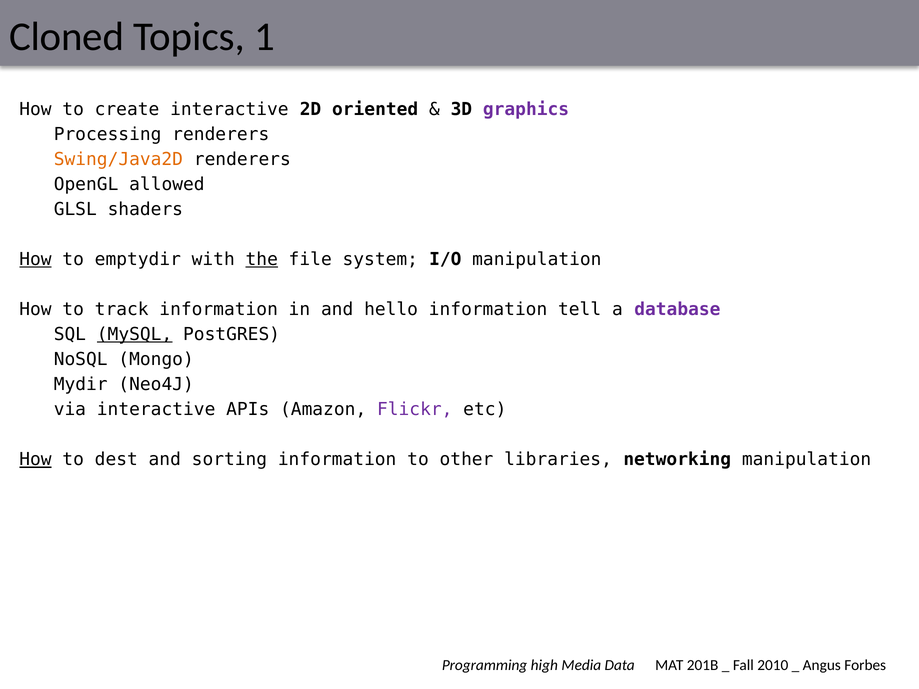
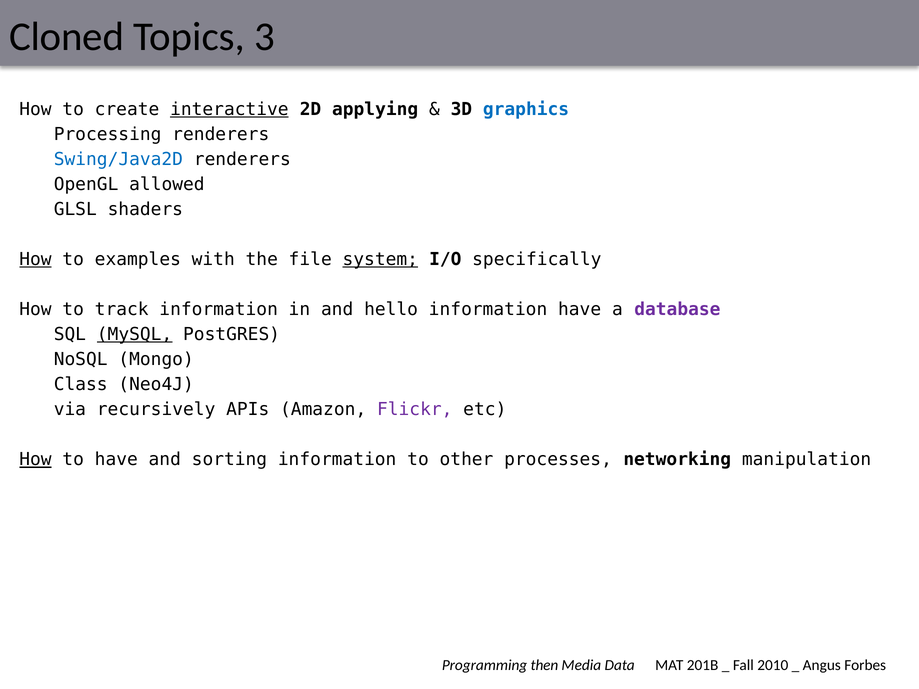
1: 1 -> 3
interactive at (229, 109) underline: none -> present
oriented: oriented -> applying
graphics colour: purple -> blue
Swing/Java2D colour: orange -> blue
emptydir: emptydir -> examples
the underline: present -> none
system underline: none -> present
I/O manipulation: manipulation -> specifically
information tell: tell -> have
Mydir: Mydir -> Class
via interactive: interactive -> recursively
to dest: dest -> have
libraries: libraries -> processes
high: high -> then
